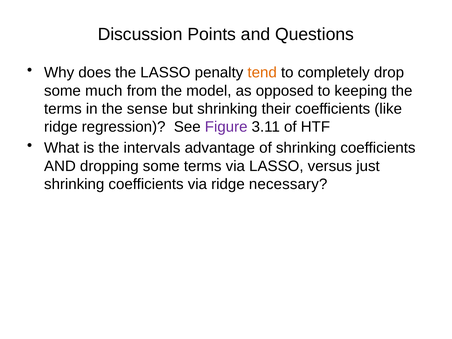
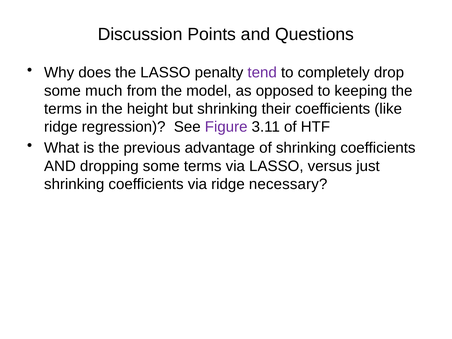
tend colour: orange -> purple
sense: sense -> height
intervals: intervals -> previous
